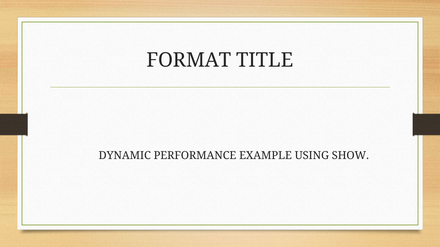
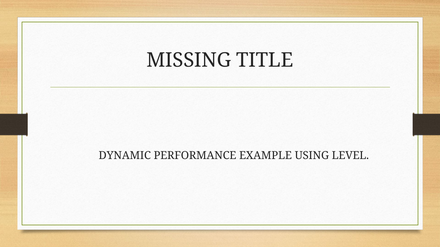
FORMAT: FORMAT -> MISSING
SHOW: SHOW -> LEVEL
